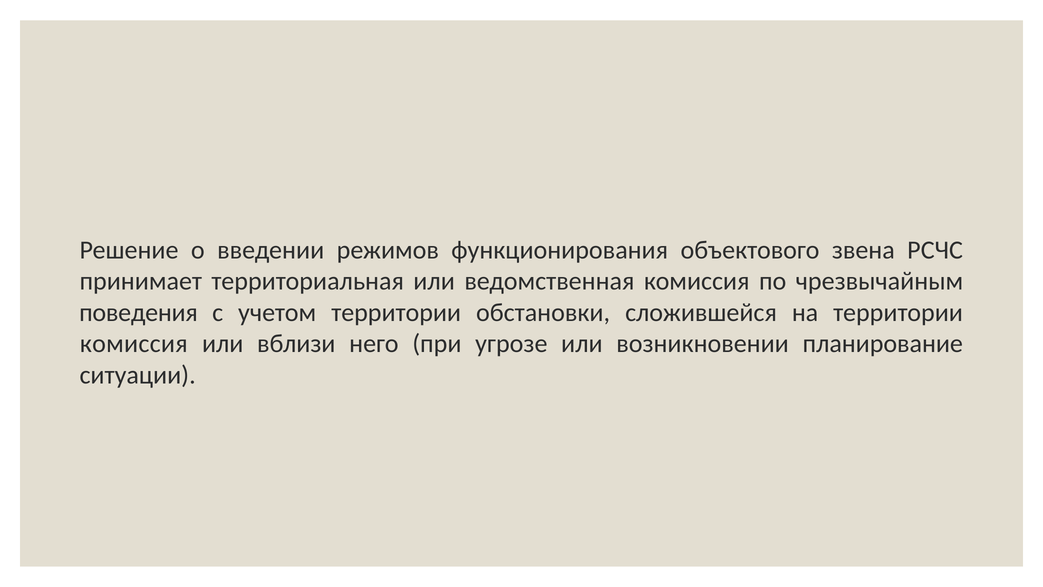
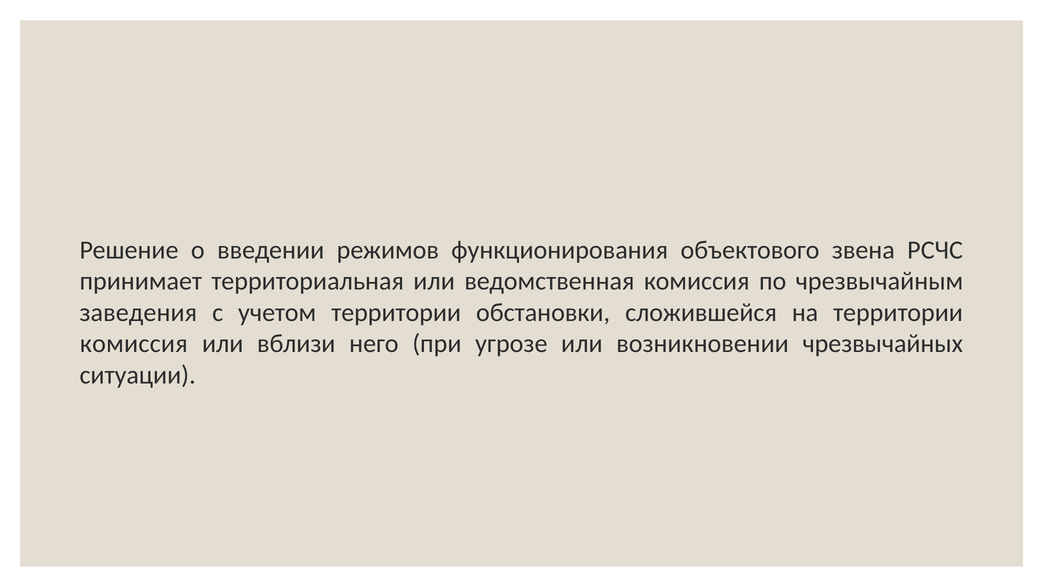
поведения: поведения -> заведения
планирование: планирование -> чрезвычайных
